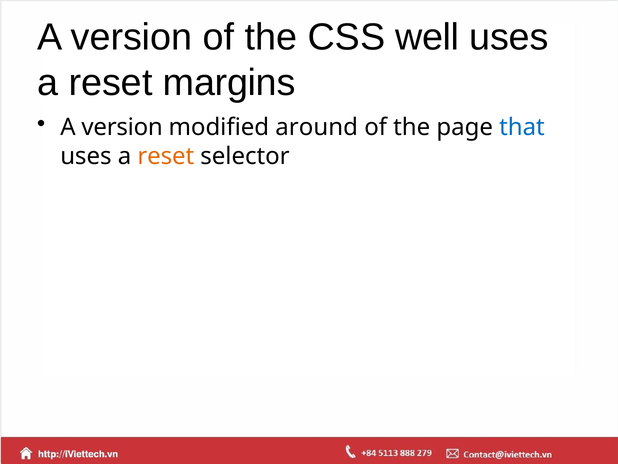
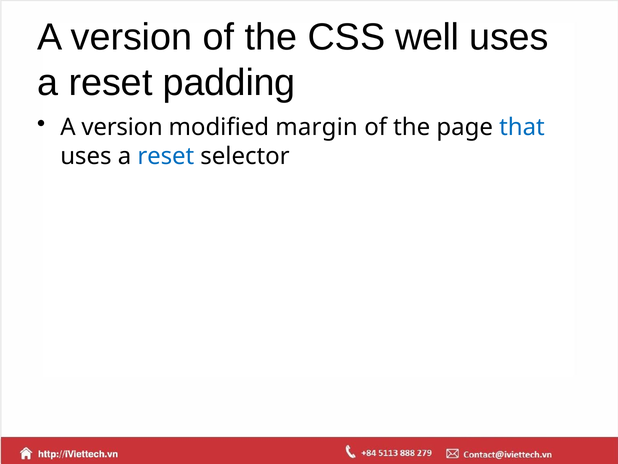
margins: margins -> padding
around: around -> margin
reset at (166, 156) colour: orange -> blue
